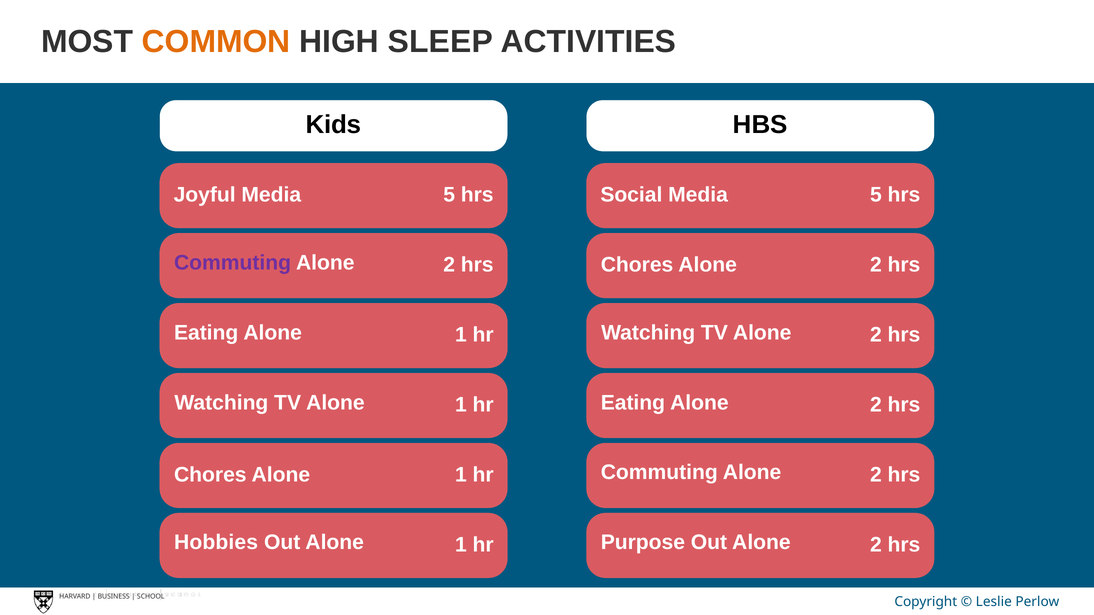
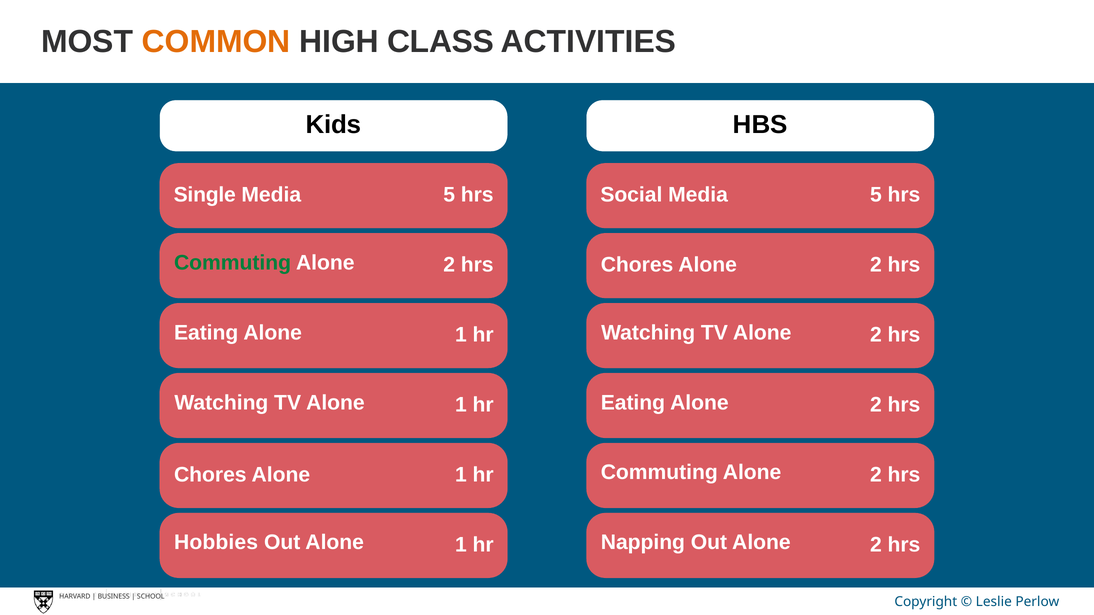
SLEEP: SLEEP -> CLASS
Joyful: Joyful -> Single
Commuting at (233, 263) colour: purple -> green
Purpose: Purpose -> Napping
